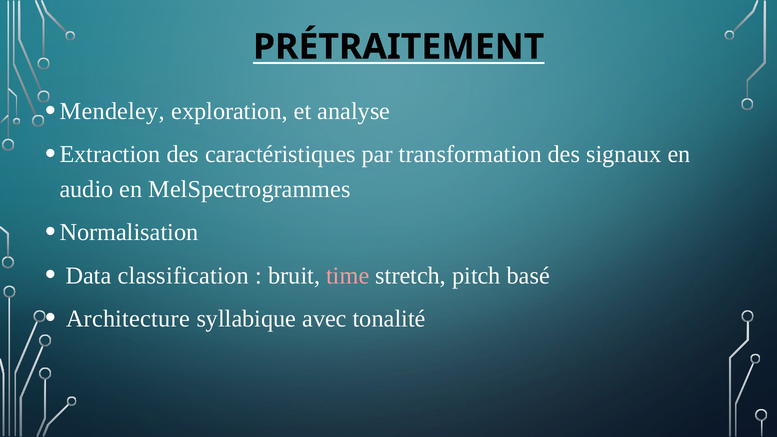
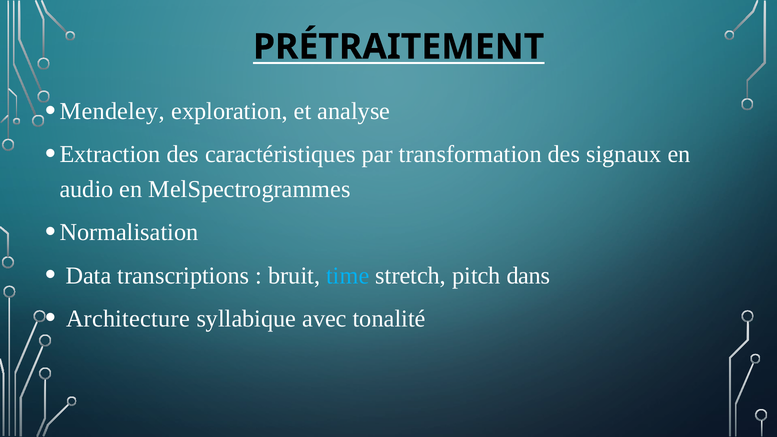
classification: classification -> transcriptions
time colour: pink -> light blue
basé: basé -> dans
